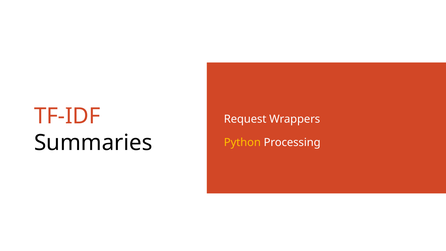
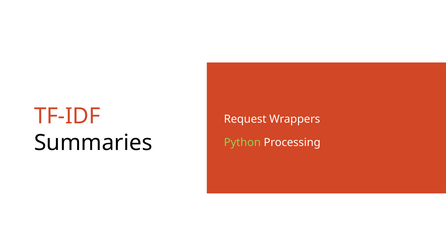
Python colour: yellow -> light green
